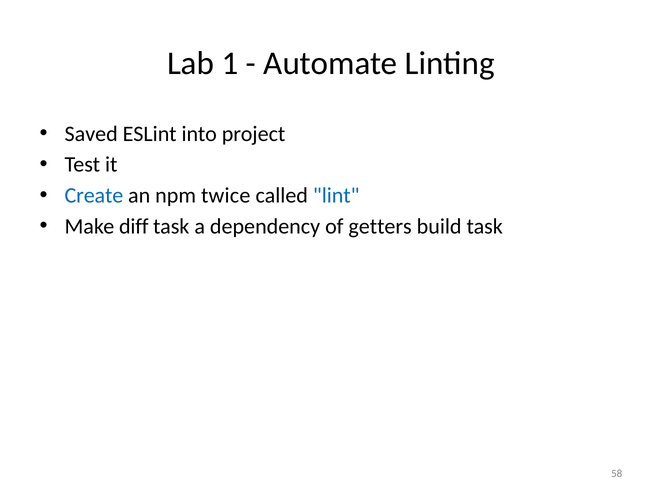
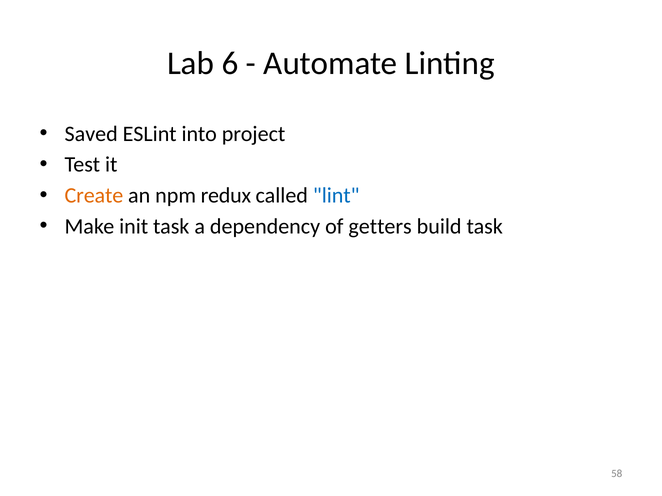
1: 1 -> 6
Create colour: blue -> orange
twice: twice -> redux
diff: diff -> init
